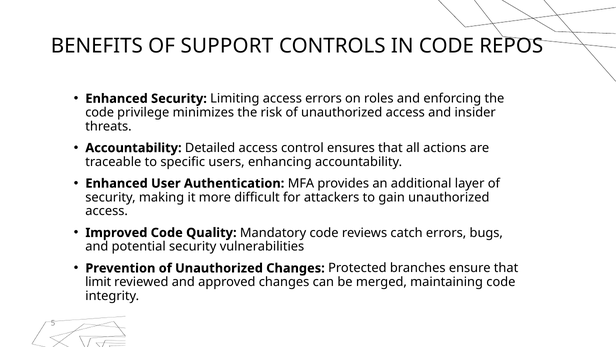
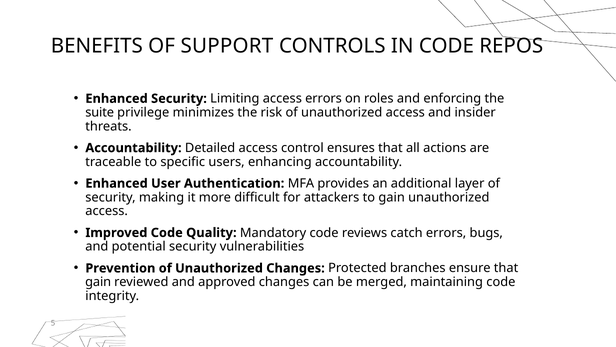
code at (100, 112): code -> suite
limit at (98, 282): limit -> gain
